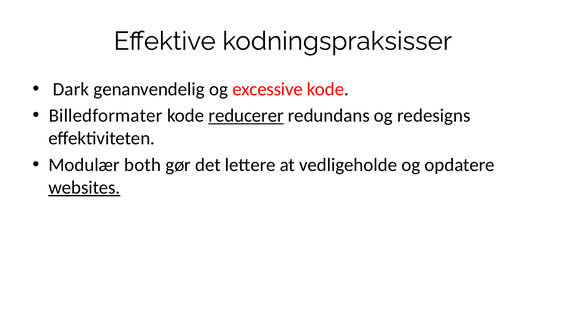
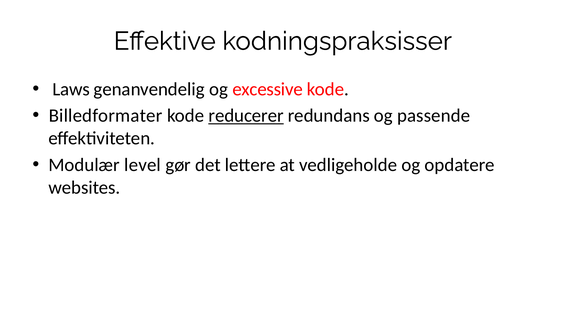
Dark: Dark -> Laws
redesigns: redesigns -> passende
both: both -> level
websites underline: present -> none
